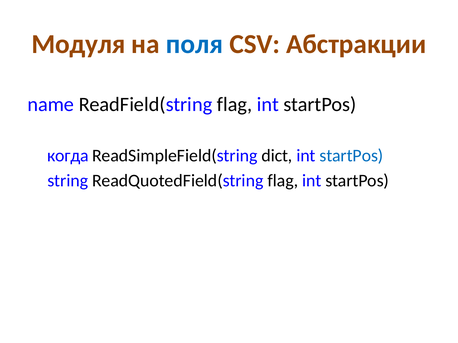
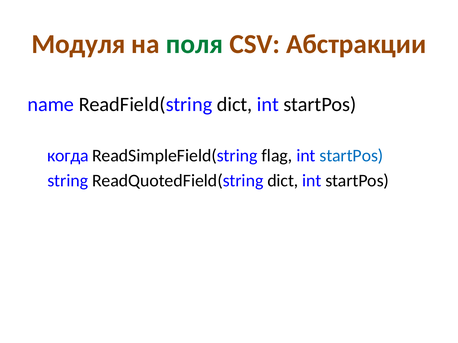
поля colour: blue -> green
ReadField(string flag: flag -> dict
dict: dict -> flag
ReadQuotedField(string flag: flag -> dict
